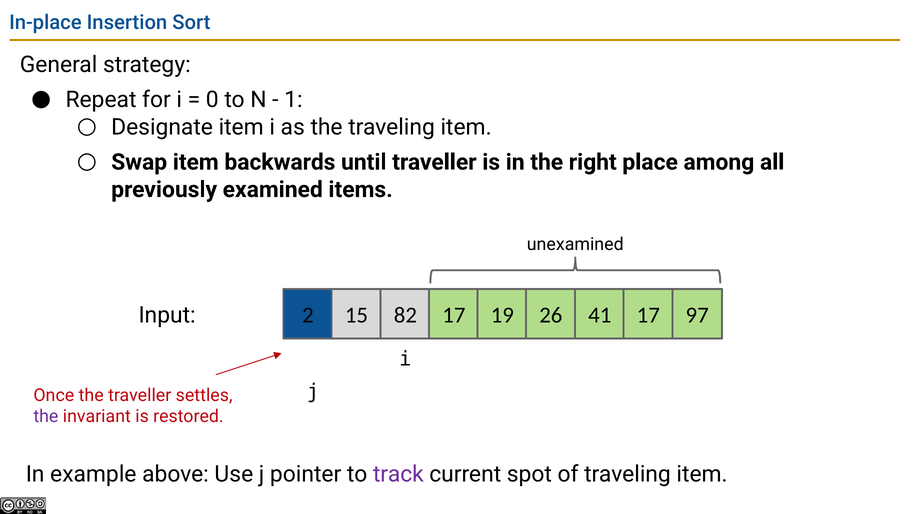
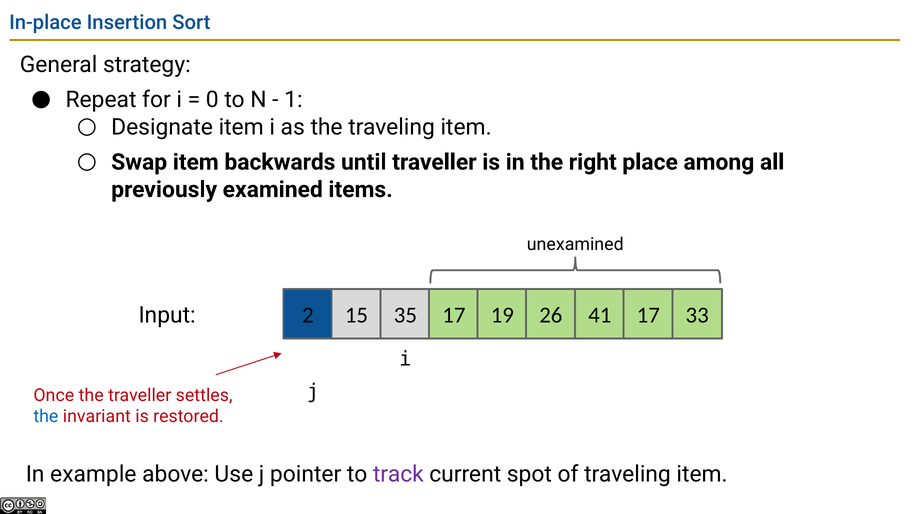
82: 82 -> 35
97: 97 -> 33
the at (46, 417) colour: purple -> blue
